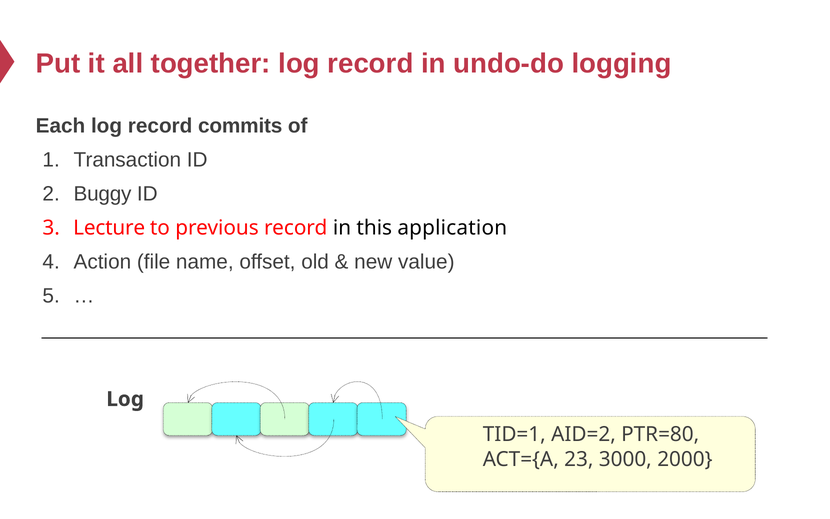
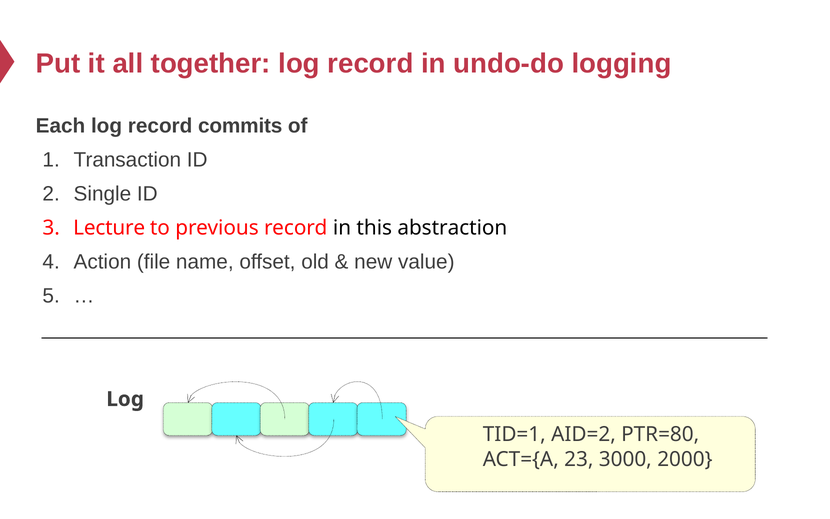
Buggy: Buggy -> Single
application: application -> abstraction
